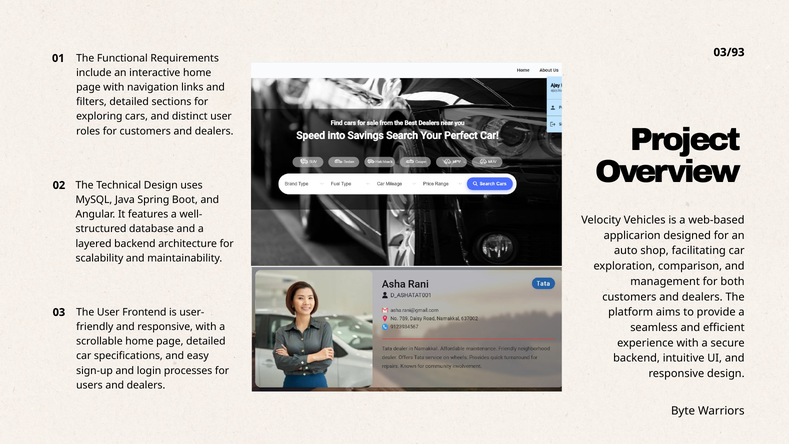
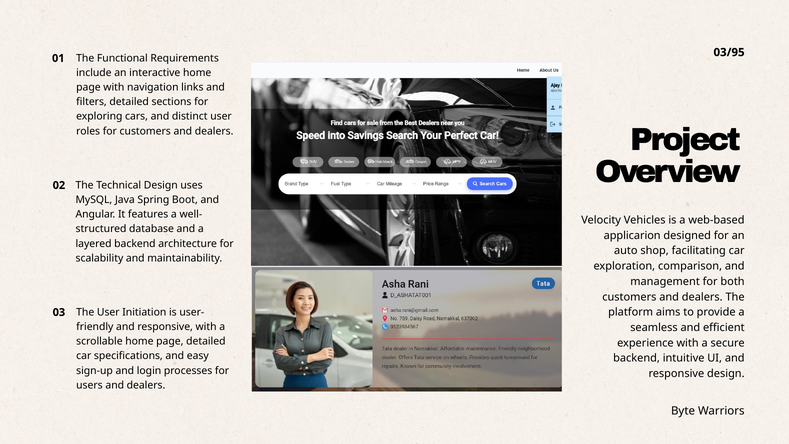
03/93: 03/93 -> 03/95
Frontend: Frontend -> Initiation
